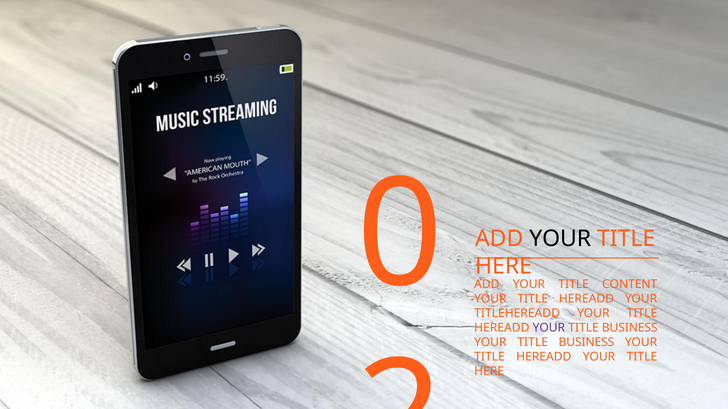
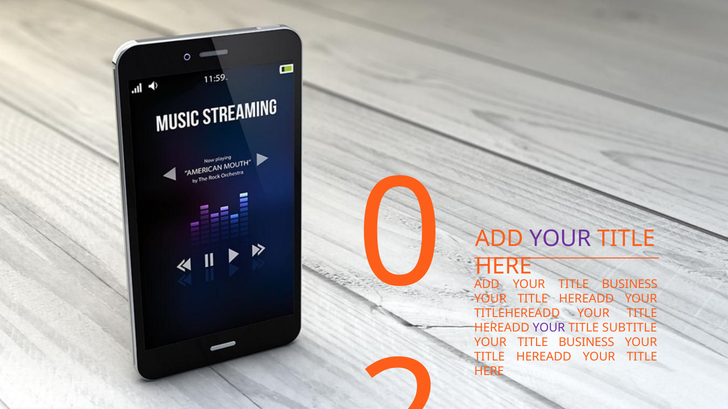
YOUR at (560, 239) colour: black -> purple
ADD YOUR TITLE CONTENT: CONTENT -> BUSINESS
BUSINESS at (630, 328): BUSINESS -> SUBTITLE
